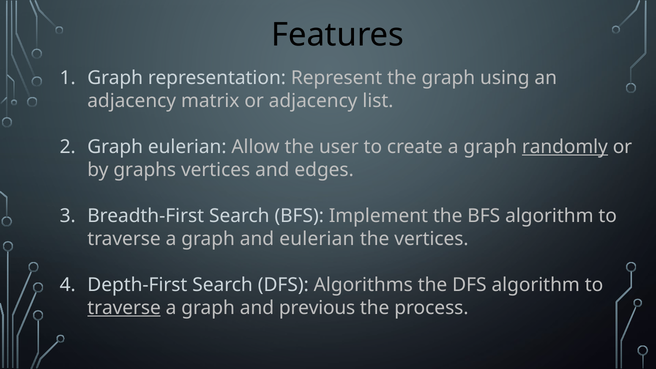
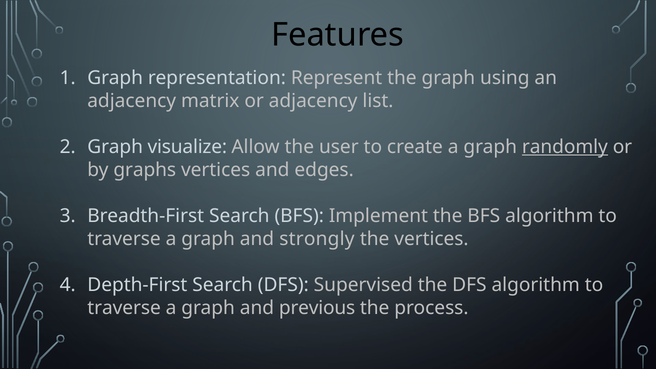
Graph eulerian: eulerian -> visualize
and eulerian: eulerian -> strongly
Algorithms: Algorithms -> Supervised
traverse at (124, 308) underline: present -> none
